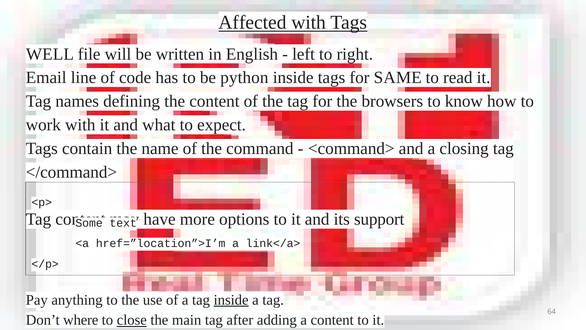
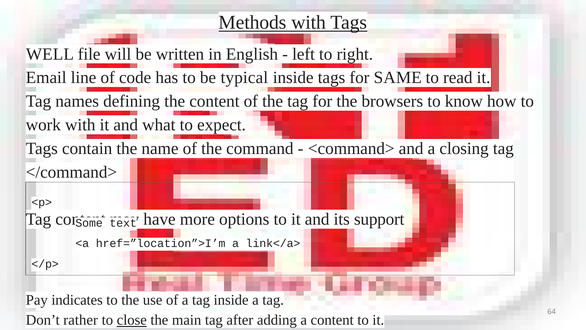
Affected: Affected -> Methods
python: python -> typical
anything: anything -> indicates
inside at (231, 300) underline: present -> none
where: where -> rather
